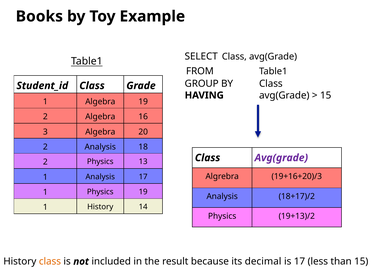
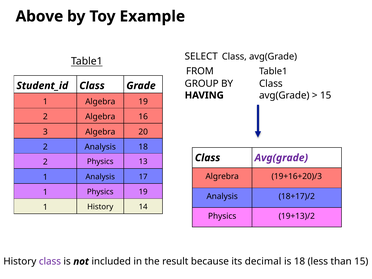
Books: Books -> Above
class at (50, 261) colour: orange -> purple
is 17: 17 -> 18
